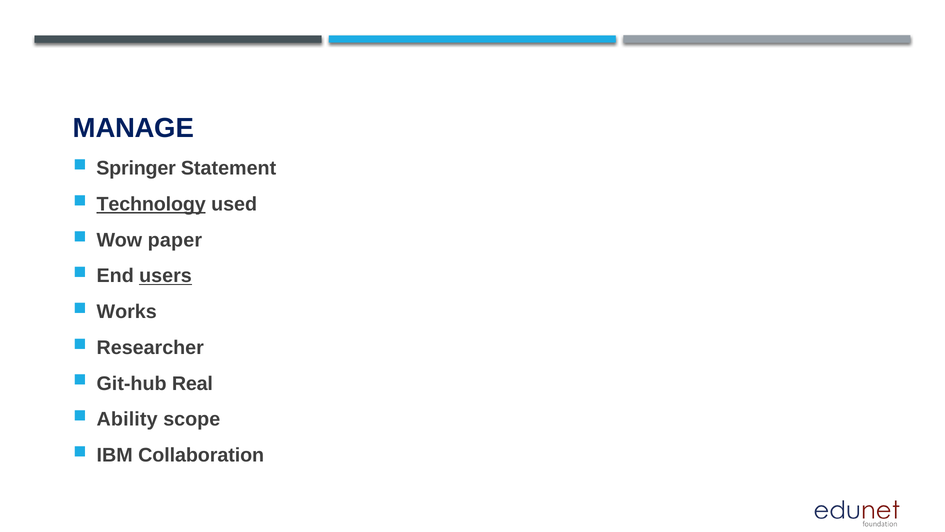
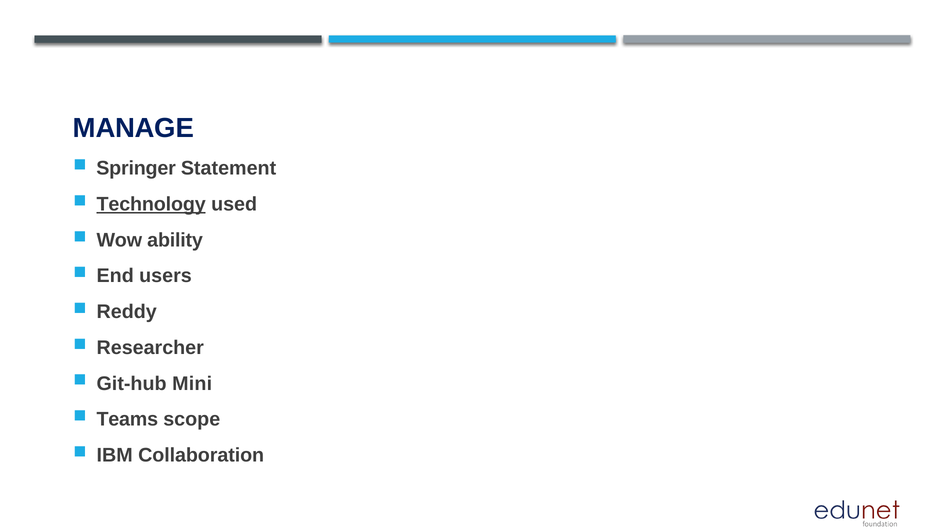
paper: paper -> ability
users underline: present -> none
Works: Works -> Reddy
Real: Real -> Mini
Ability: Ability -> Teams
